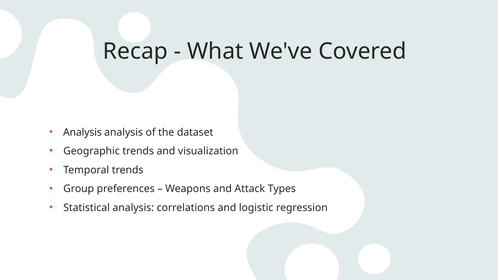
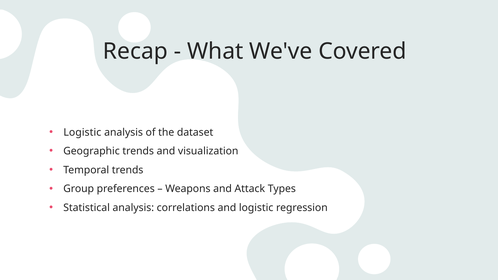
Analysis at (82, 132): Analysis -> Logistic
